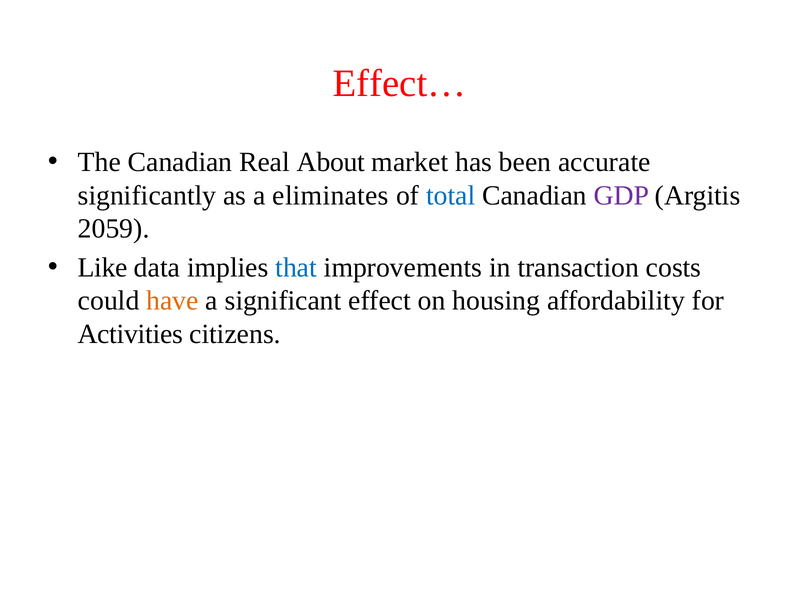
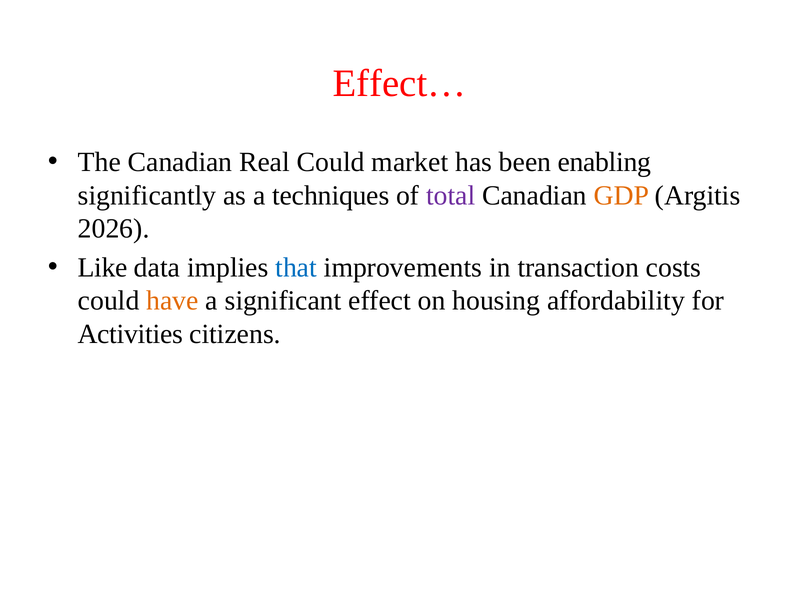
Real About: About -> Could
accurate: accurate -> enabling
eliminates: eliminates -> techniques
total colour: blue -> purple
GDP colour: purple -> orange
2059: 2059 -> 2026
